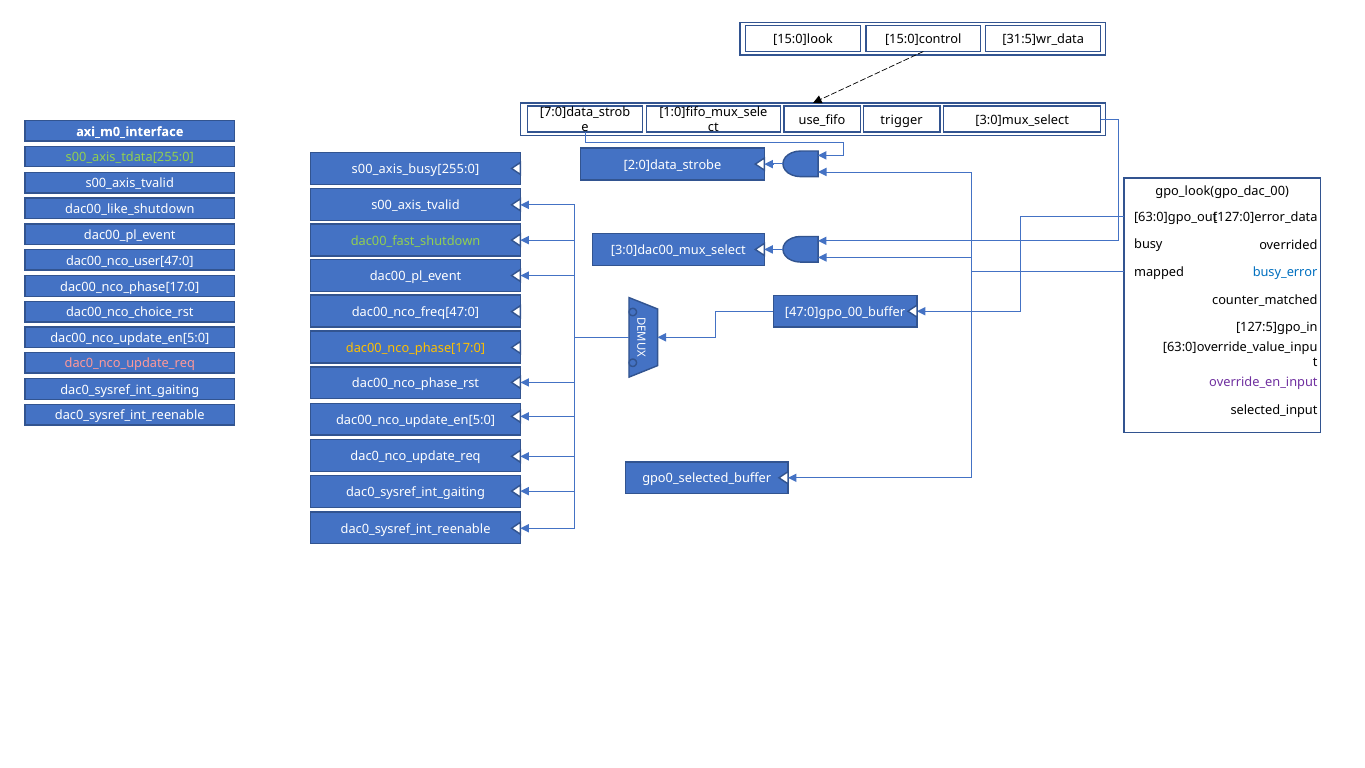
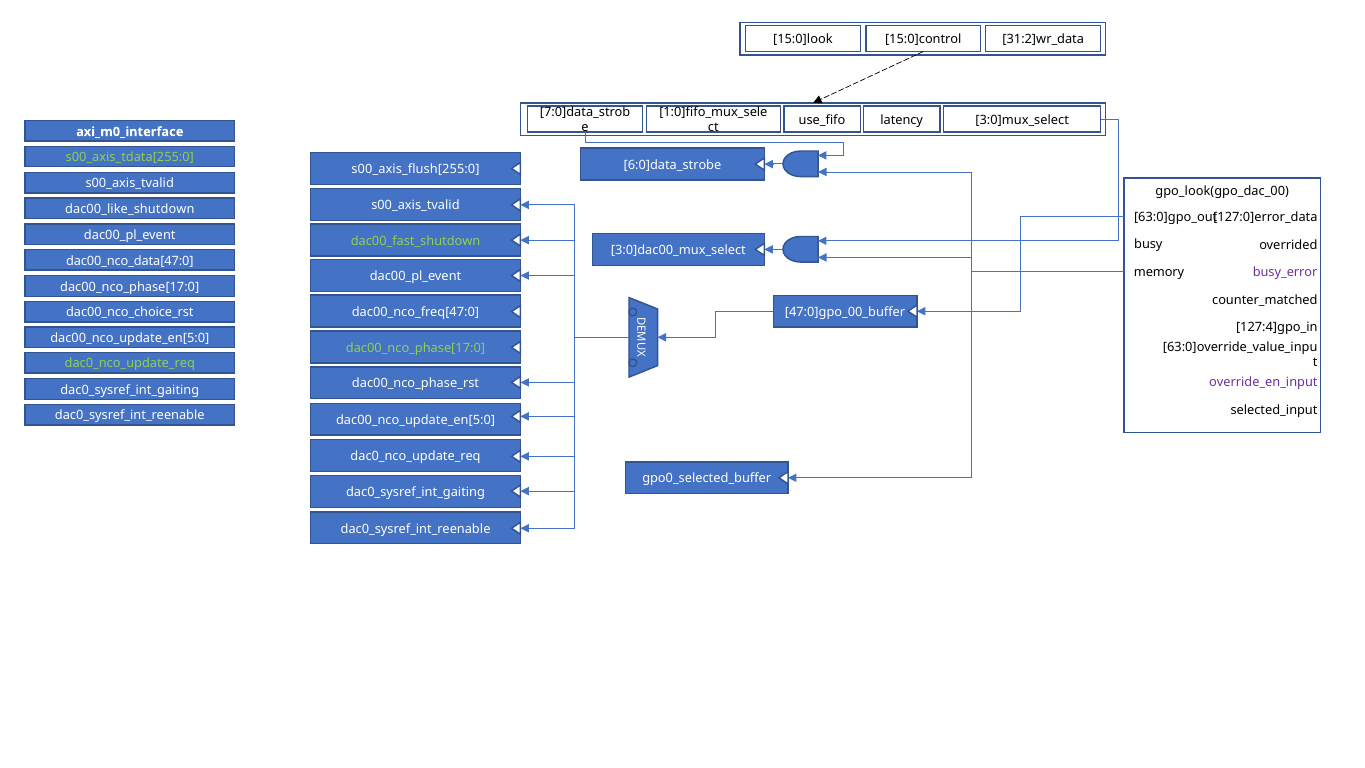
31:5]wr_data: 31:5]wr_data -> 31:2]wr_data
trigger: trigger -> latency
2:0]data_strobe: 2:0]data_strobe -> 6:0]data_strobe
s00_axis_busy[255:0: s00_axis_busy[255:0 -> s00_axis_flush[255:0
dac00_nco_user[47:0: dac00_nco_user[47:0 -> dac00_nco_data[47:0
mapped: mapped -> memory
busy_error colour: blue -> purple
127:5]gpo_in: 127:5]gpo_in -> 127:4]gpo_in
dac00_nco_phase[17:0 at (415, 348) colour: yellow -> light green
dac0_nco_update_req at (130, 364) colour: pink -> light green
